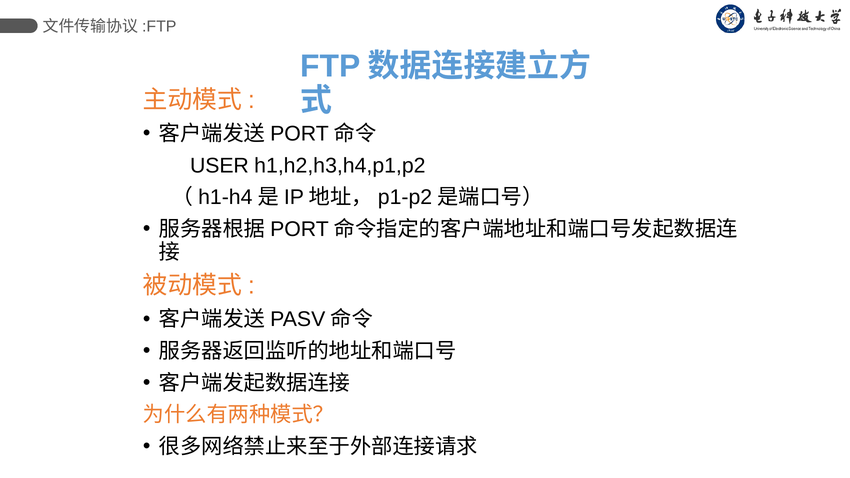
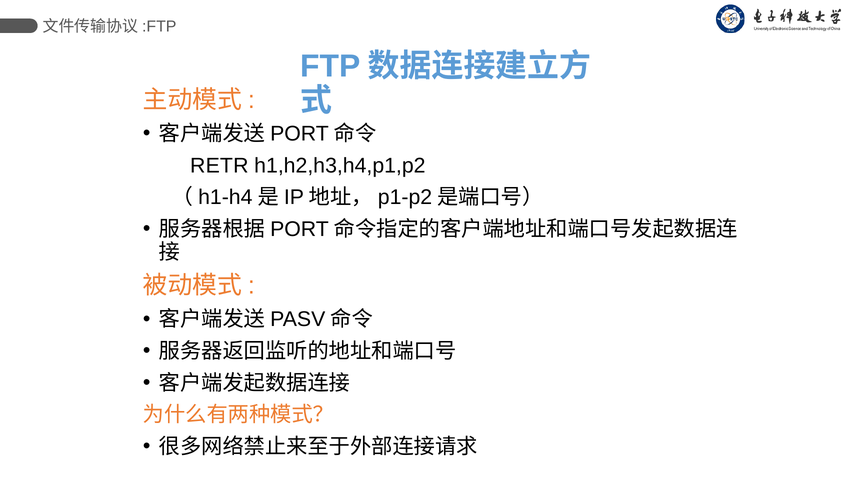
USER: USER -> RETR
